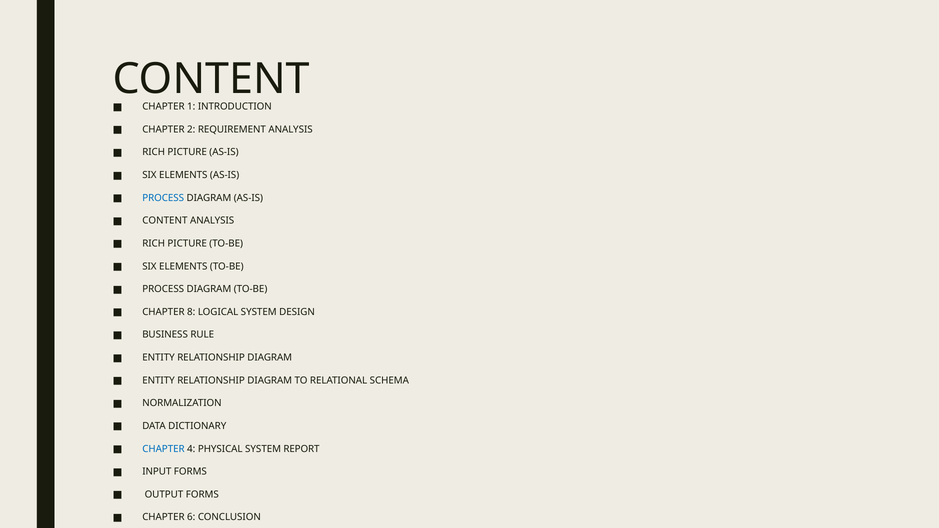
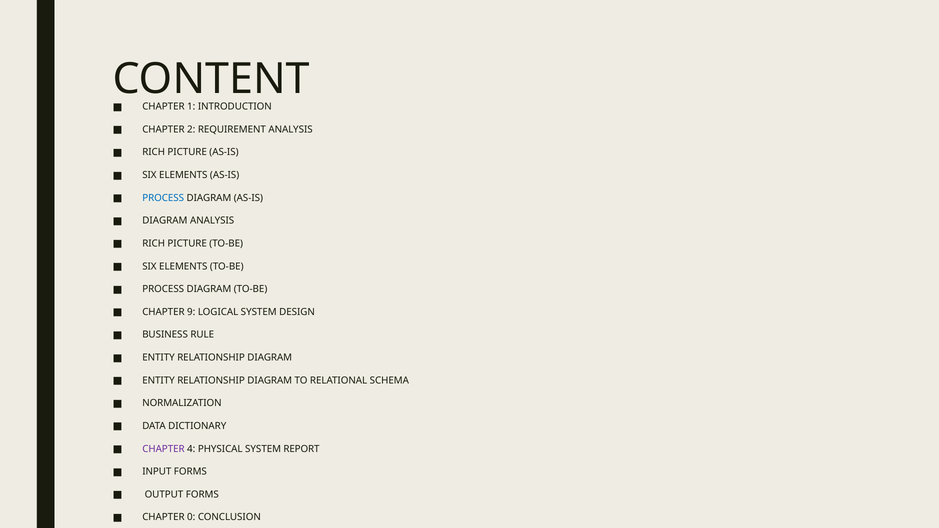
CONTENT at (165, 221): CONTENT -> DIAGRAM
8: 8 -> 9
CHAPTER at (163, 449) colour: blue -> purple
6: 6 -> 0
